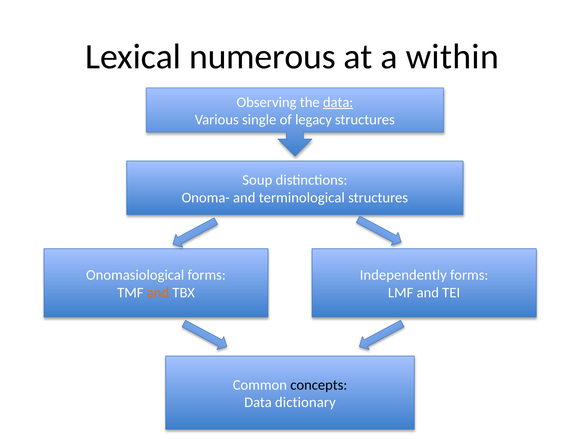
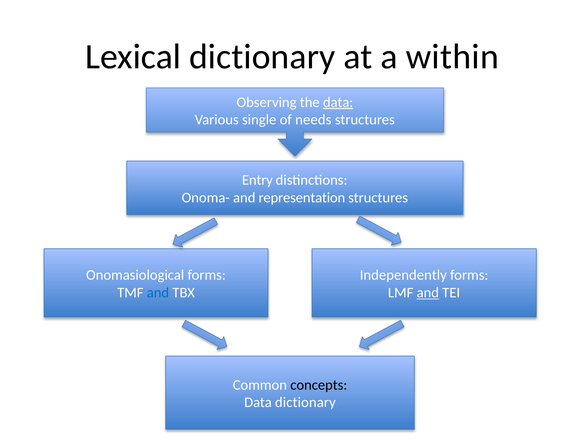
Lexical numerous: numerous -> dictionary
legacy: legacy -> needs
Soup: Soup -> Entry
terminological: terminological -> representation
and at (158, 293) colour: orange -> blue
and at (428, 293) underline: none -> present
